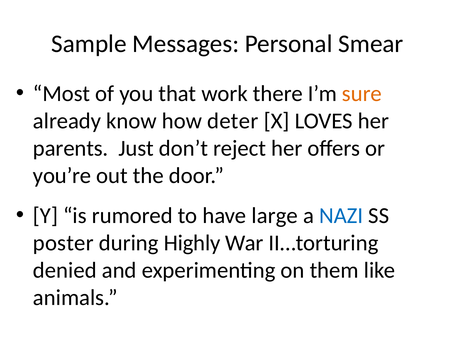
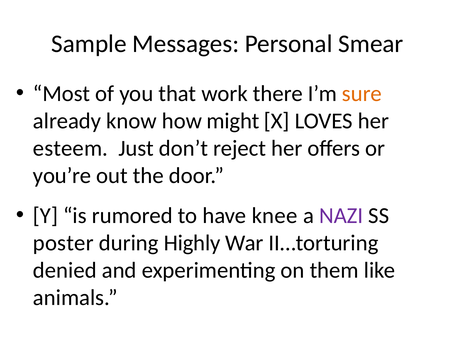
deter: deter -> might
parents: parents -> esteem
large: large -> knee
NAZI colour: blue -> purple
